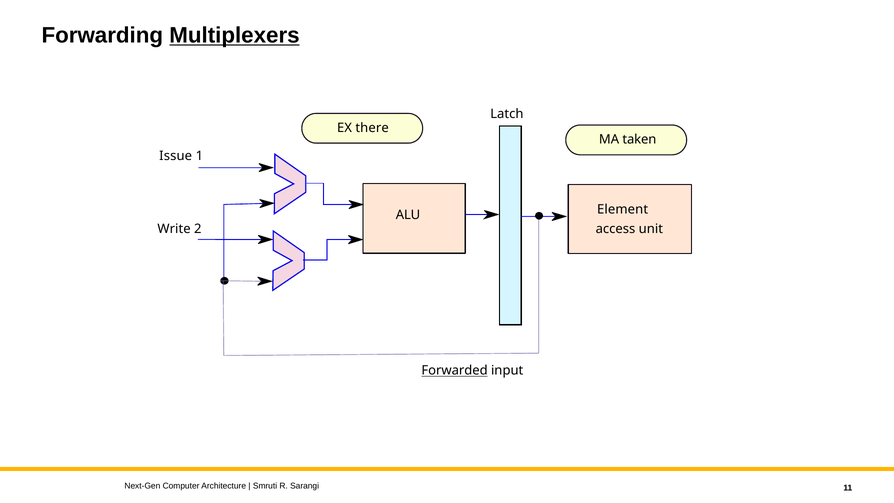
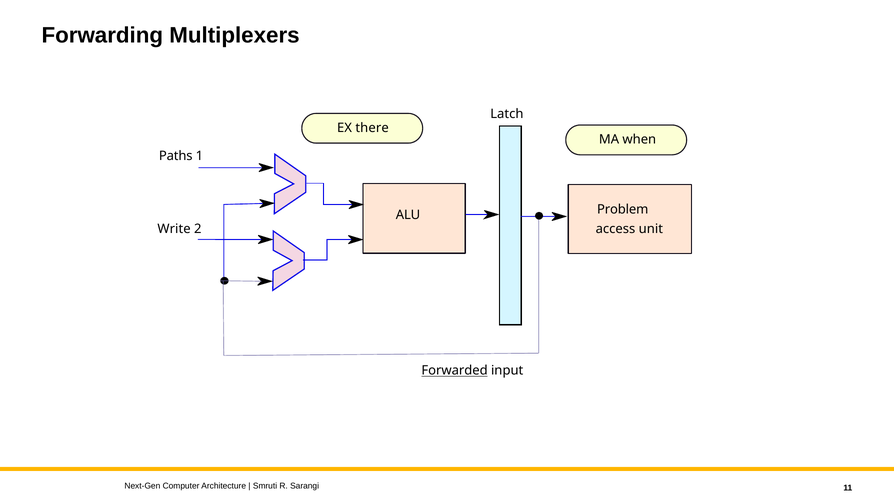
Multiplexers underline: present -> none
taken: taken -> when
Issue: Issue -> Paths
Element: Element -> Problem
